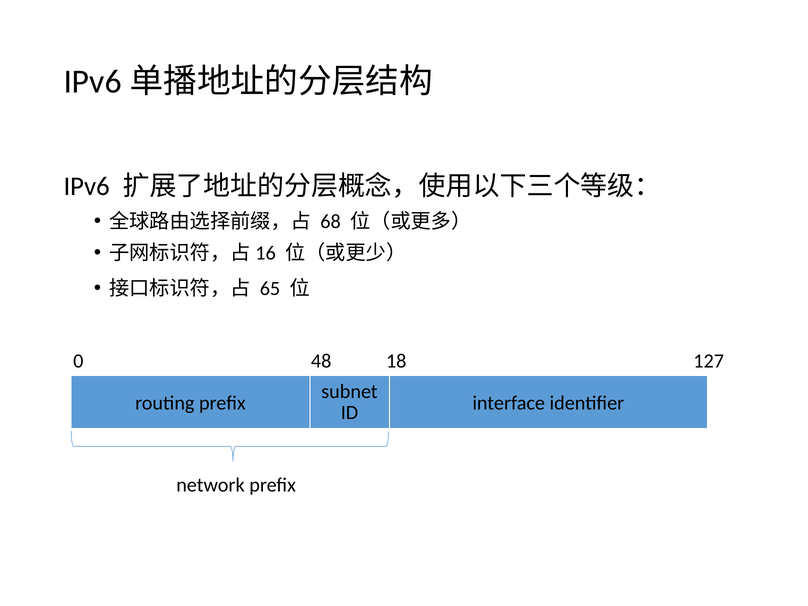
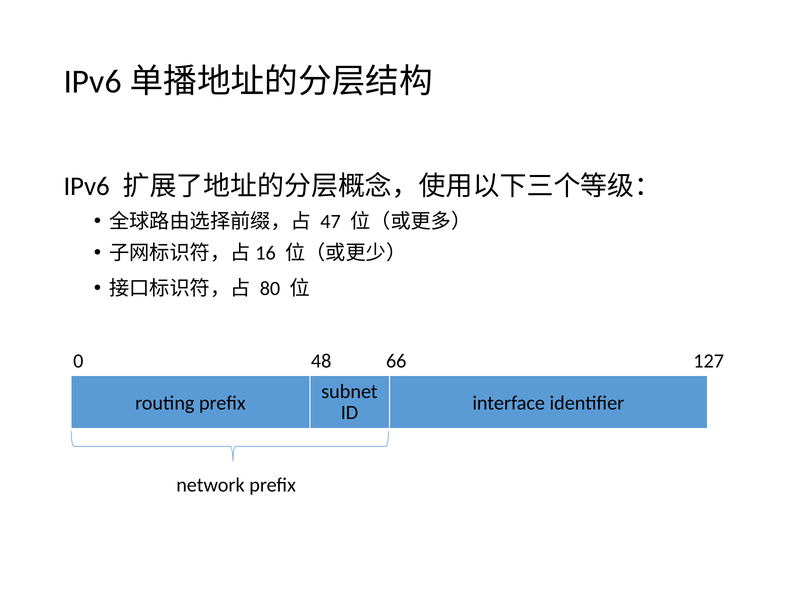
68: 68 -> 47
65: 65 -> 80
18: 18 -> 66
